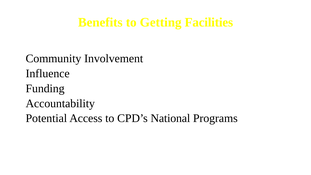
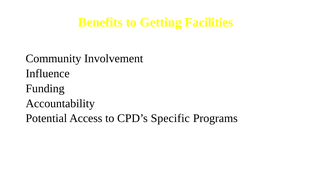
National: National -> Specific
